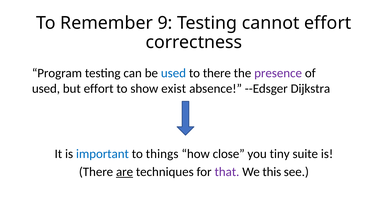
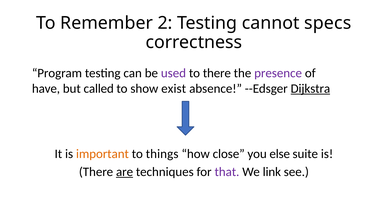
9: 9 -> 2
cannot effort: effort -> specs
used at (173, 73) colour: blue -> purple
used at (46, 89): used -> have
but effort: effort -> called
Dijkstra underline: none -> present
important colour: blue -> orange
tiny: tiny -> else
this: this -> link
